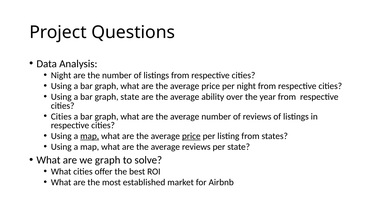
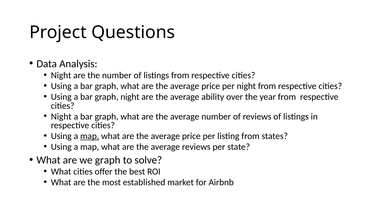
graph state: state -> night
Cities at (61, 116): Cities -> Night
price at (191, 136) underline: present -> none
